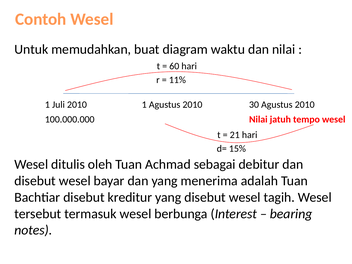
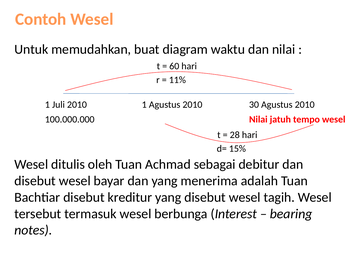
21: 21 -> 28
